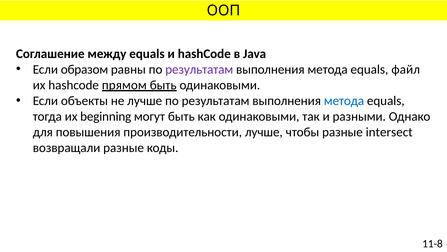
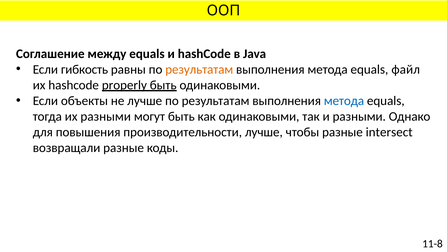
образом: образом -> гибкость
результатам at (199, 69) colour: purple -> orange
прямом: прямом -> properly
их beginning: beginning -> разными
